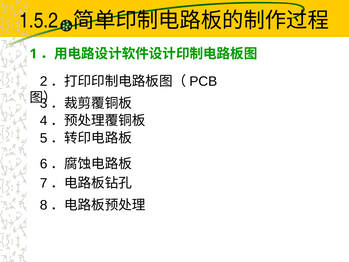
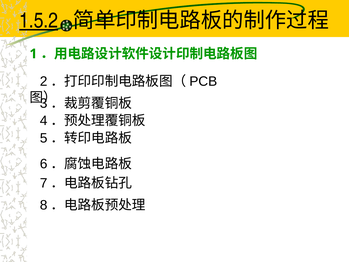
1.5.2 underline: none -> present
